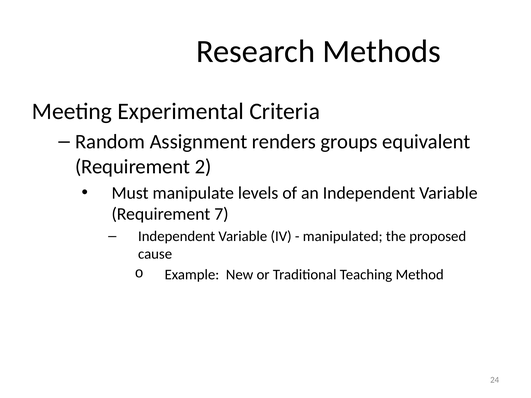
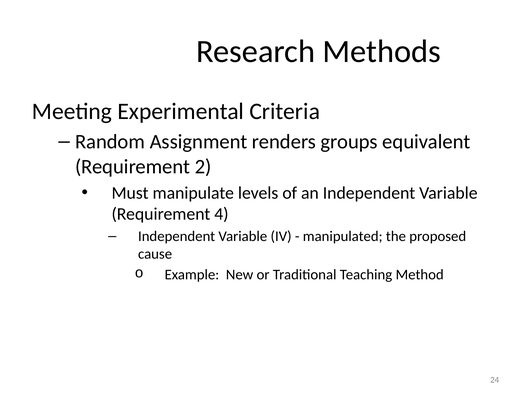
7: 7 -> 4
